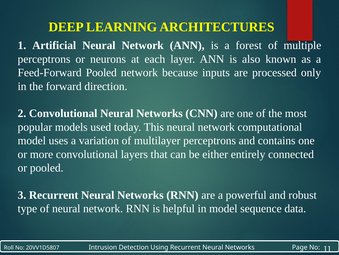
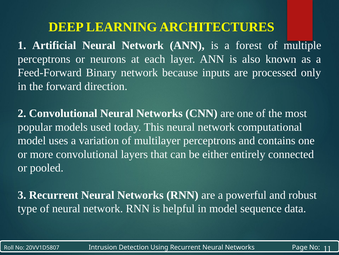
Feed-Forward Pooled: Pooled -> Binary
